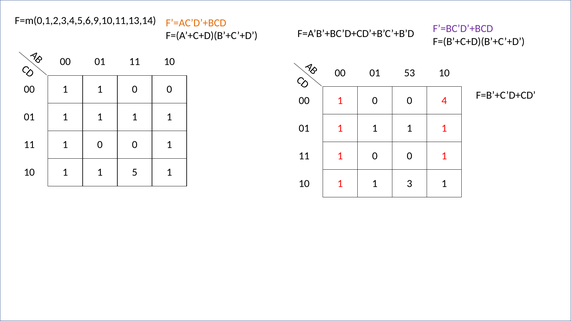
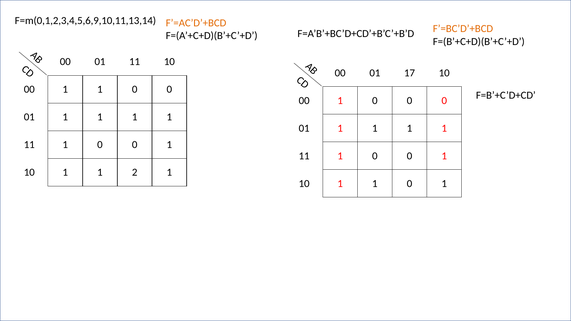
F’=BC’D’+BCD colour: purple -> orange
53: 53 -> 17
0 0 4: 4 -> 0
5: 5 -> 2
10 1 1 3: 3 -> 0
